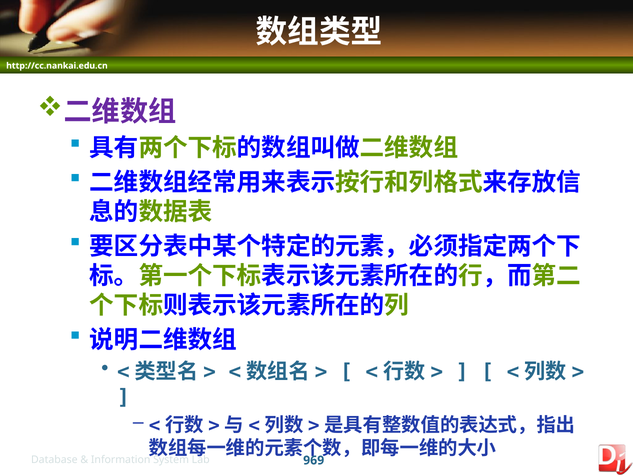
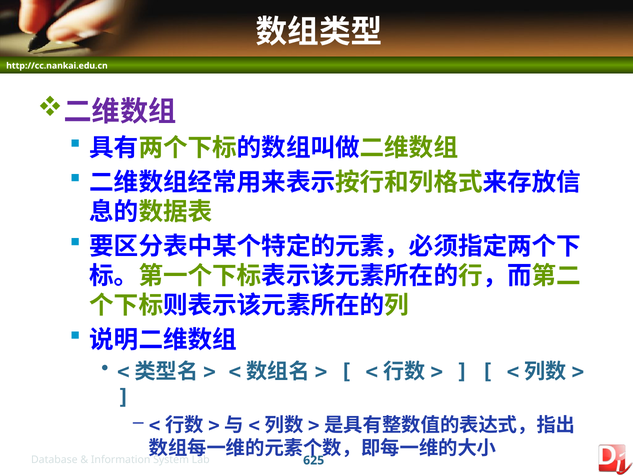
969: 969 -> 625
